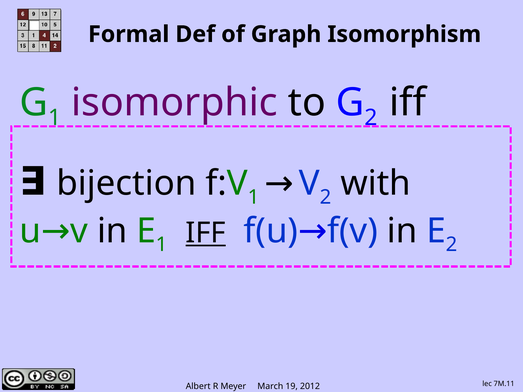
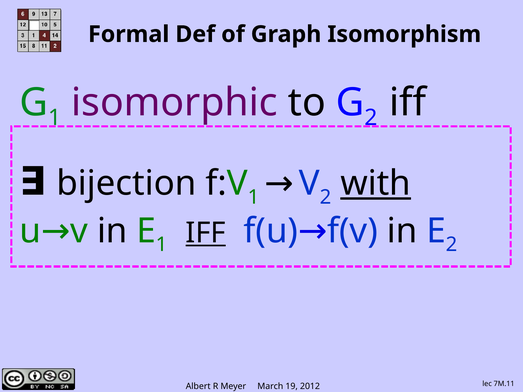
with underline: none -> present
